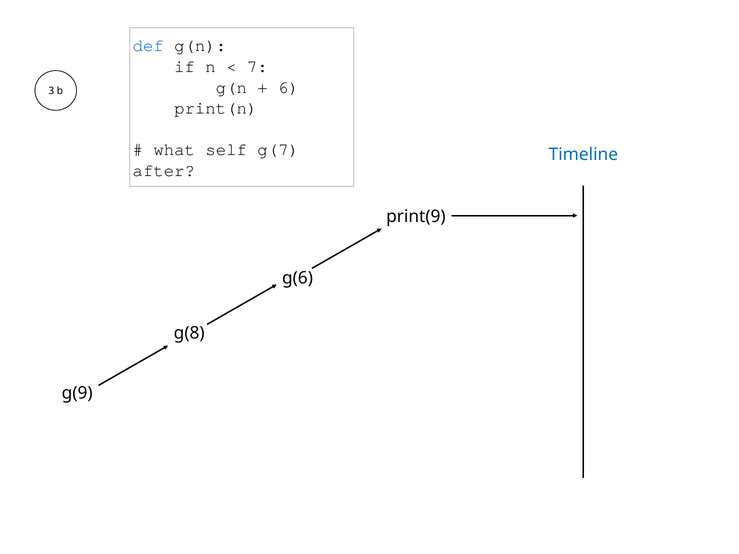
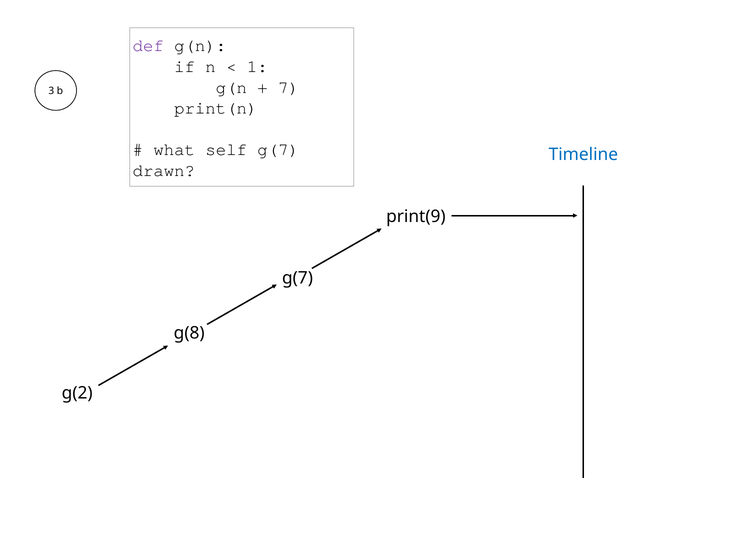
def colour: blue -> purple
7: 7 -> 1
6: 6 -> 7
after: after -> drawn
g(6 at (298, 278): g(6 -> g(7
g(9: g(9 -> g(2
